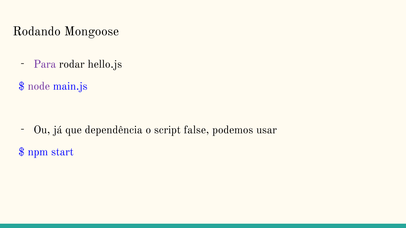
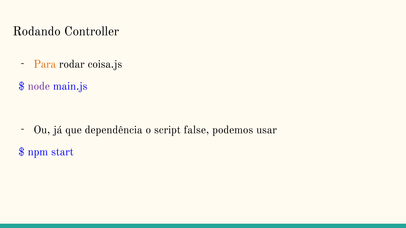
Mongoose: Mongoose -> Controller
Para colour: purple -> orange
hello.js: hello.js -> coisa.js
